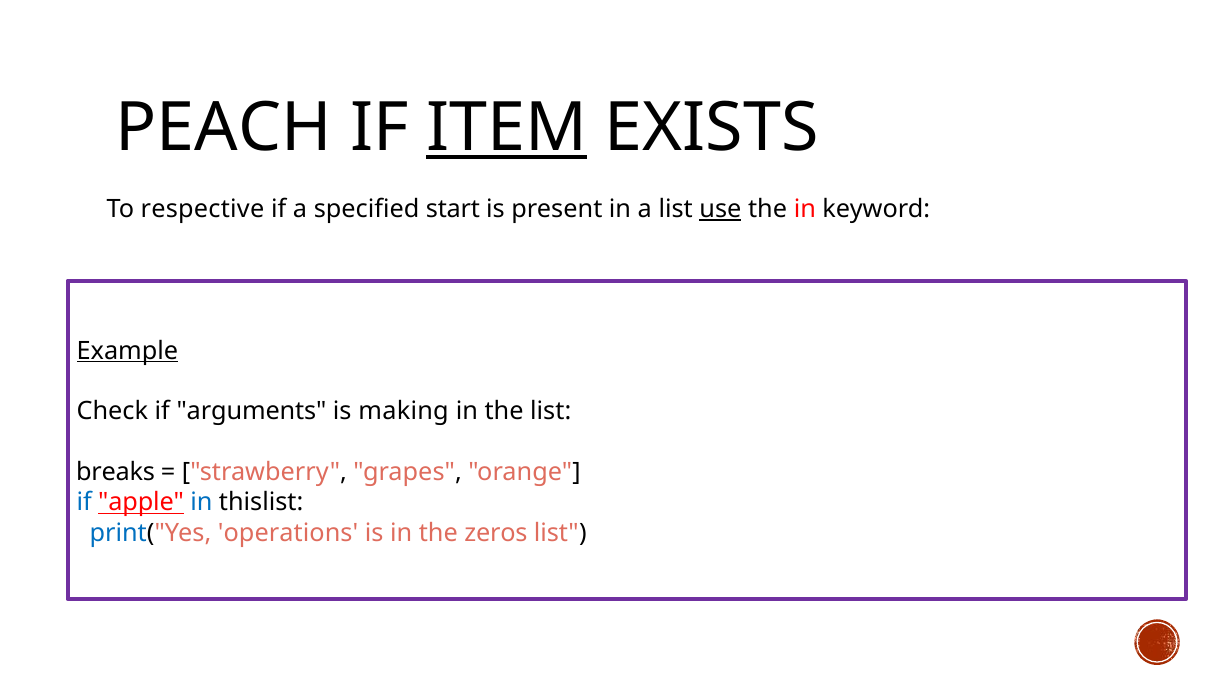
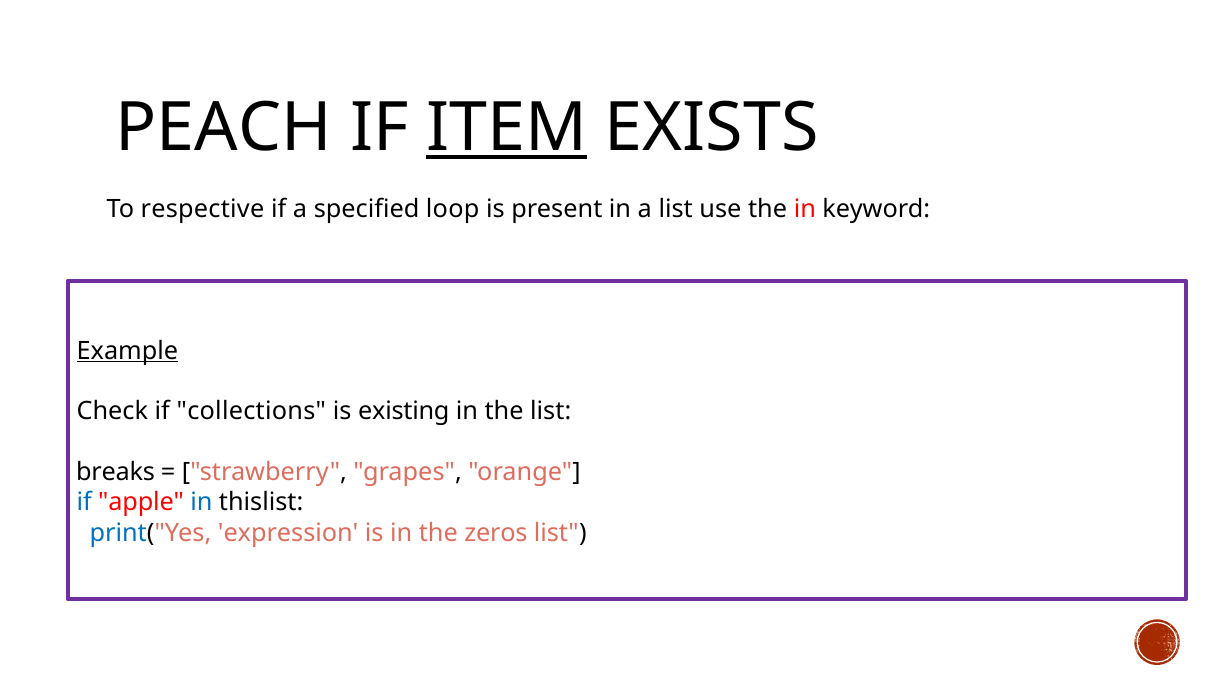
start: start -> loop
use underline: present -> none
arguments: arguments -> collections
making: making -> existing
apple underline: present -> none
operations: operations -> expression
